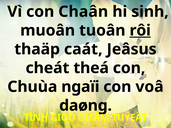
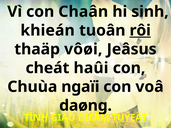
muoân: muoân -> khieán
caát: caát -> vôøi
theá: theá -> haûi
GIOÙ: GIOÙ -> GIAÙ
TUYEÄT underline: none -> present
